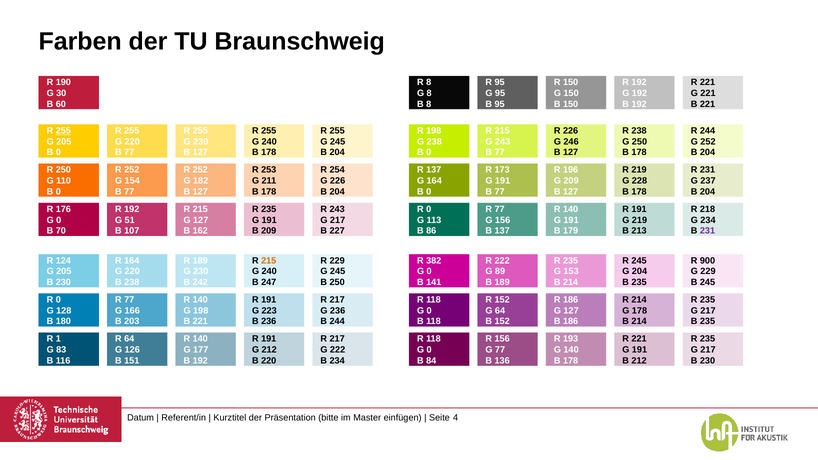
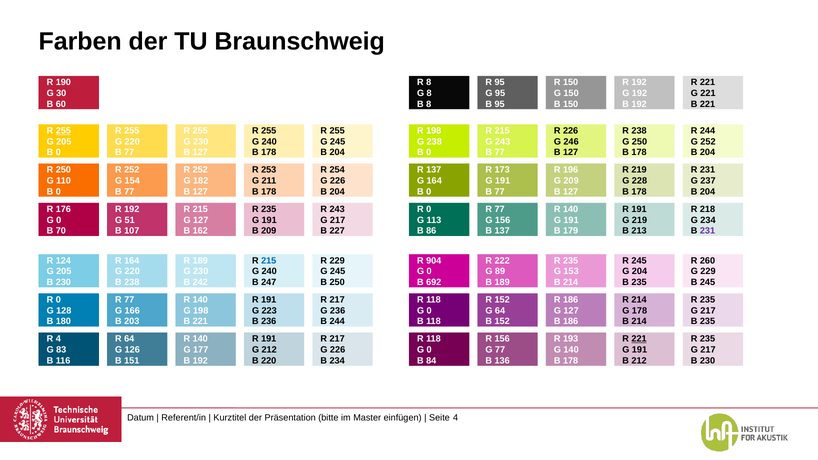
215 at (269, 261) colour: orange -> blue
382: 382 -> 904
900: 900 -> 260
141: 141 -> 692
R 1: 1 -> 4
221 at (639, 339) underline: none -> present
222 at (338, 350): 222 -> 226
